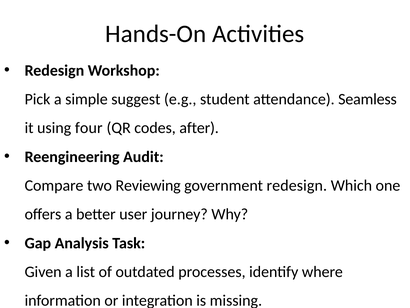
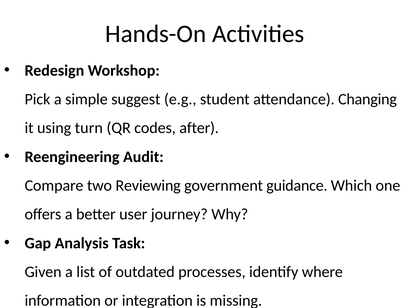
Seamless: Seamless -> Changing
four: four -> turn
government redesign: redesign -> guidance
